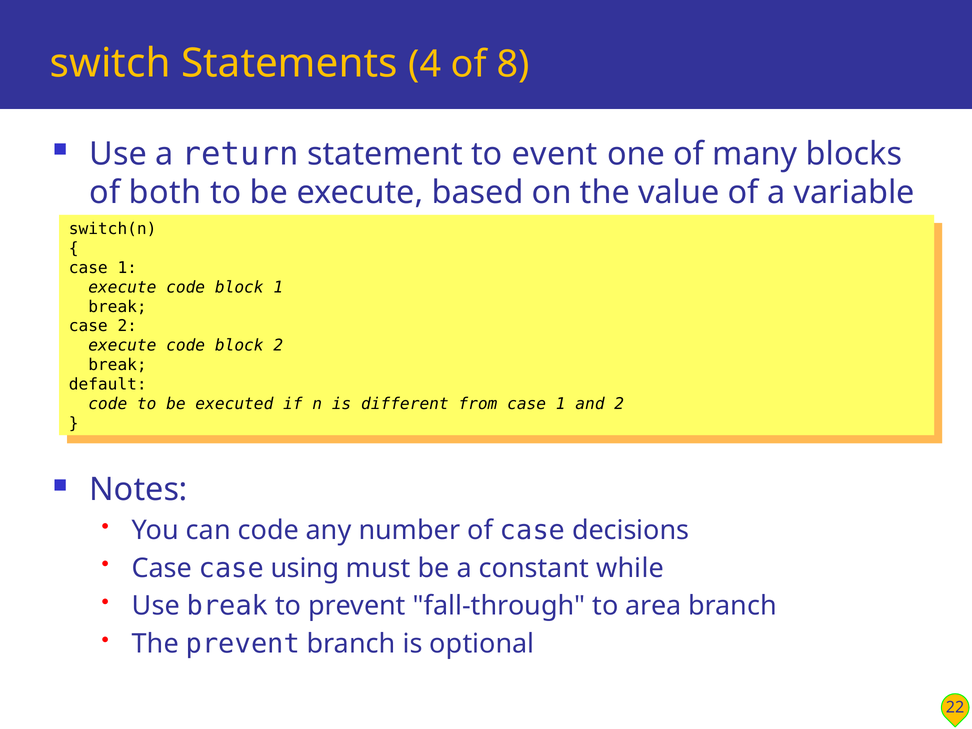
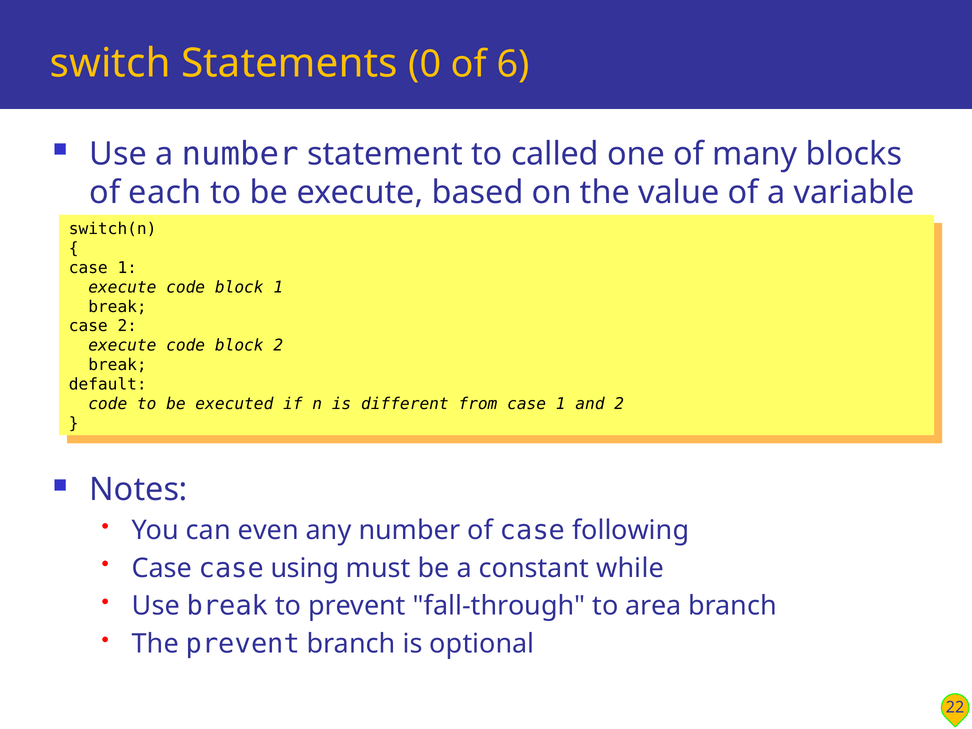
4: 4 -> 0
8: 8 -> 6
a return: return -> number
event: event -> called
both: both -> each
can code: code -> even
decisions: decisions -> following
